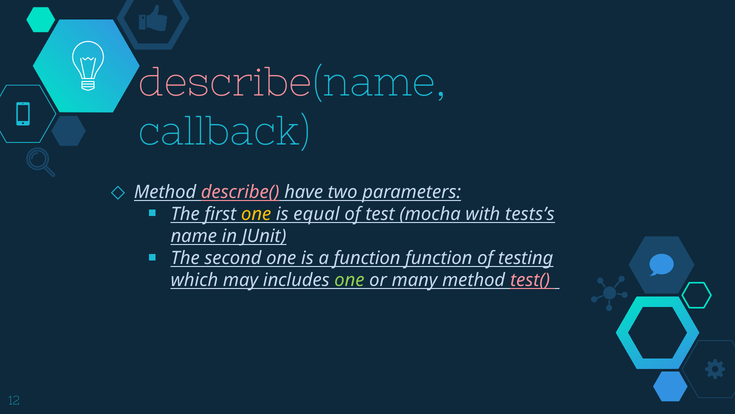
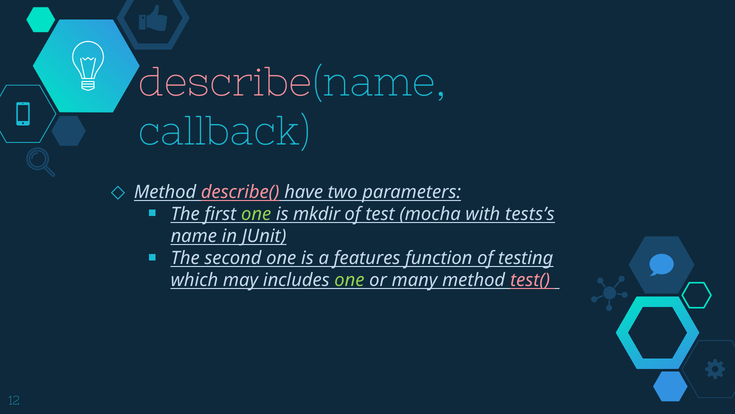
one at (256, 214) colour: yellow -> light green
equal: equal -> mkdir
a function: function -> features
